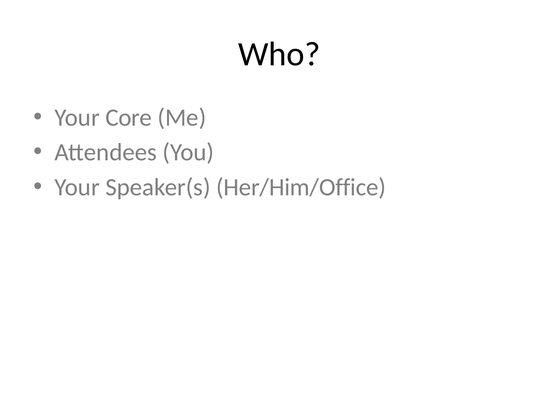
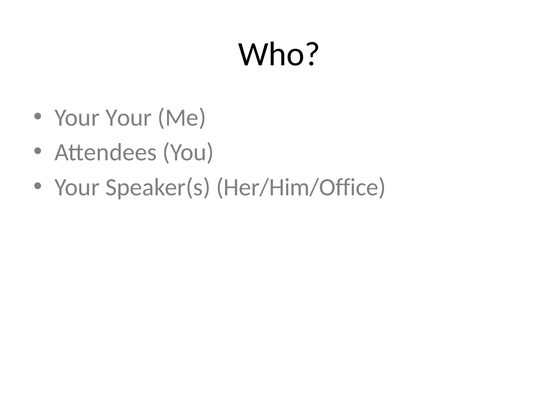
Your Core: Core -> Your
